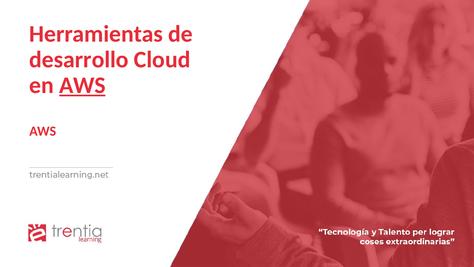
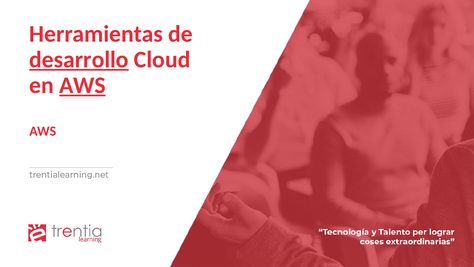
desarrollo underline: none -> present
